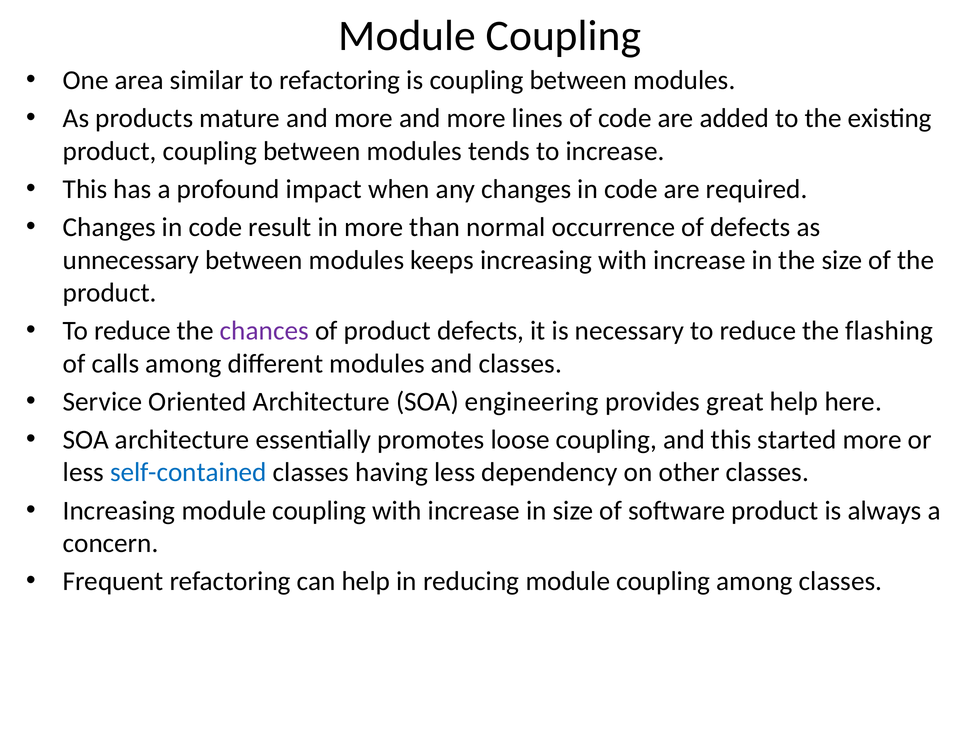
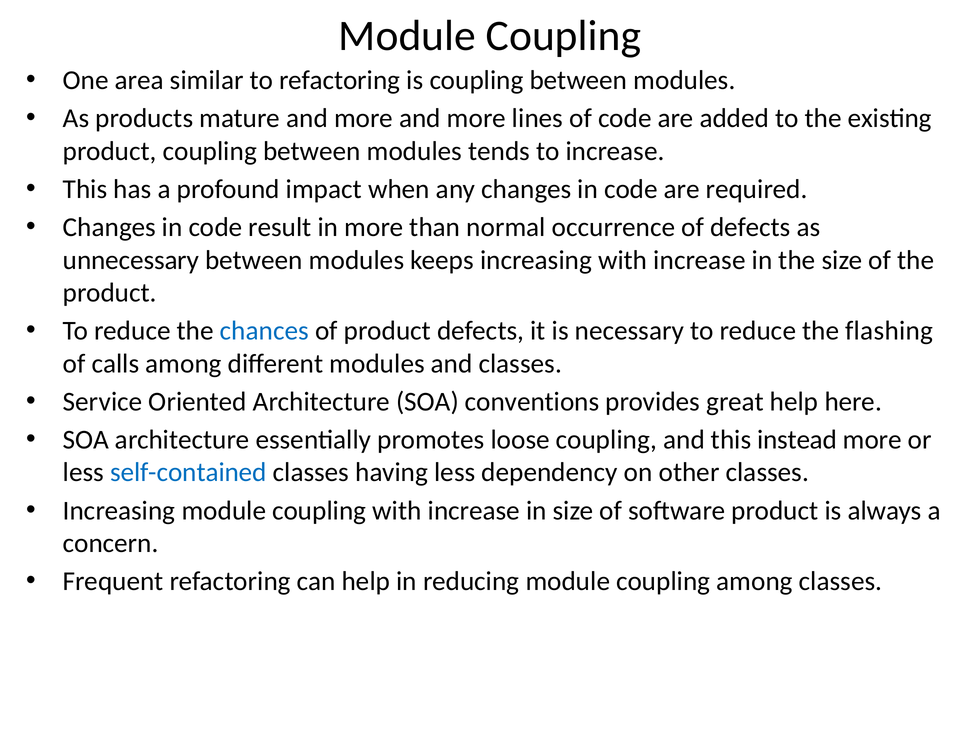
chances colour: purple -> blue
engineering: engineering -> conventions
started: started -> instead
